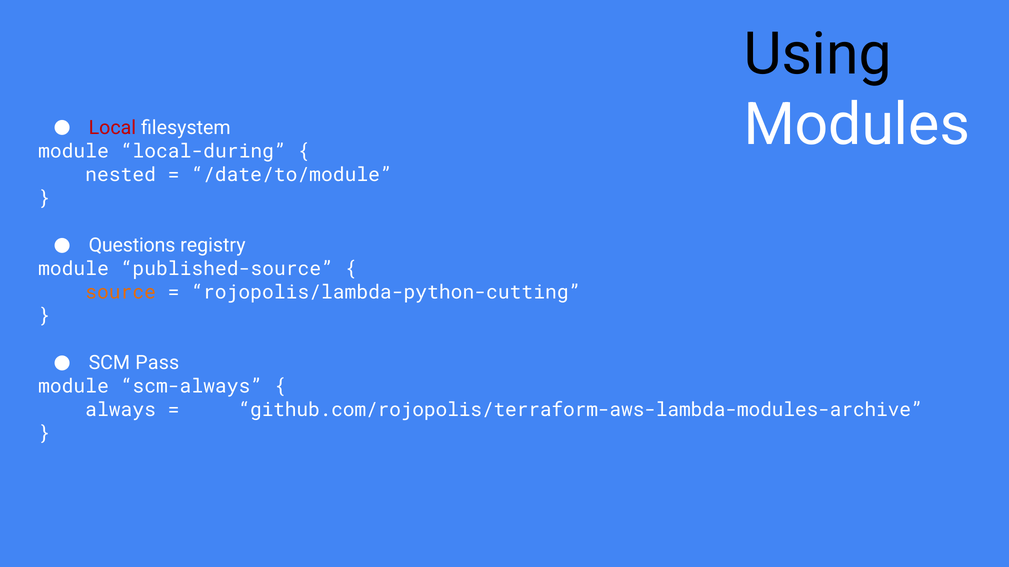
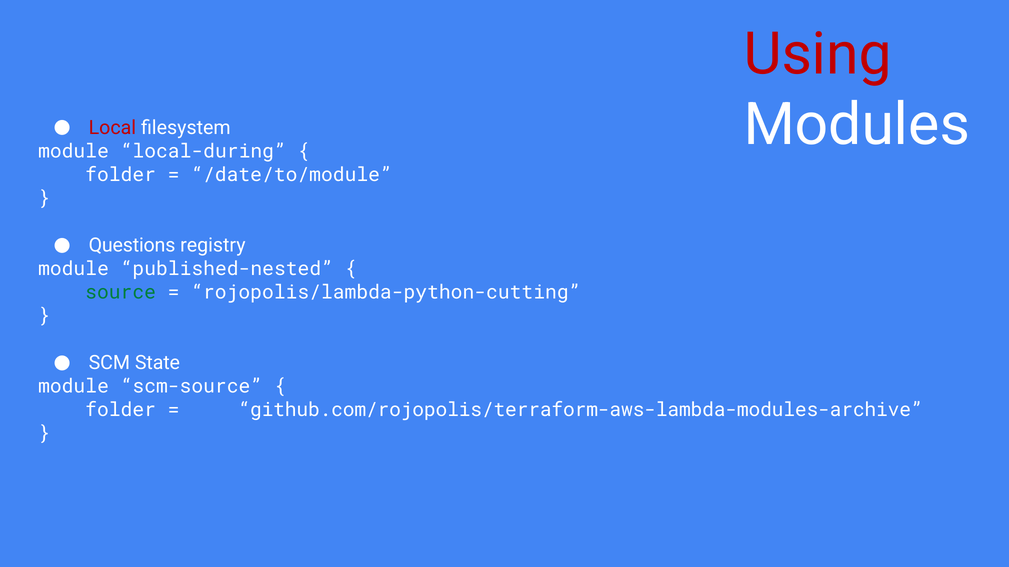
Using colour: black -> red
nested at (121, 175): nested -> folder
published-source: published-source -> published-nested
source colour: orange -> green
Pass: Pass -> State
scm-always: scm-always -> scm-source
always at (121, 410): always -> folder
